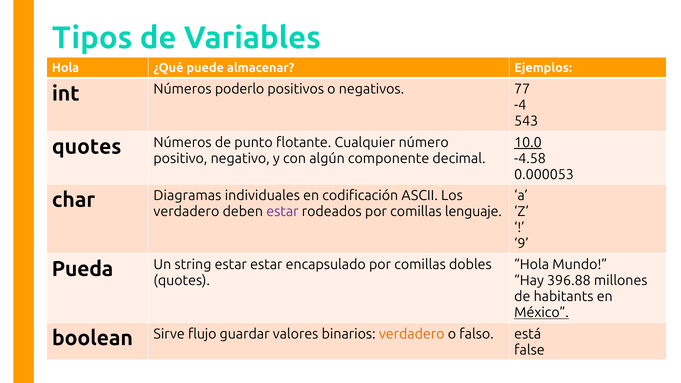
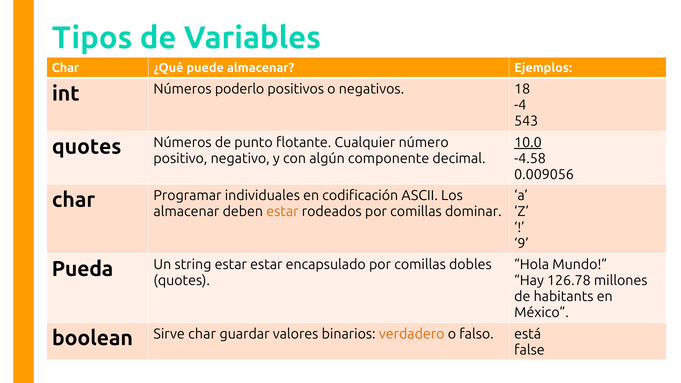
Hola at (65, 68): Hola -> Char
77: 77 -> 18
0.000053: 0.000053 -> 0.009056
Diagramas: Diagramas -> Programar
verdadero at (186, 212): verdadero -> almacenar
estar at (282, 212) colour: purple -> orange
lenguaje: lenguaje -> dominar
396.88: 396.88 -> 126.78
México underline: present -> none
Sirve flujo: flujo -> char
